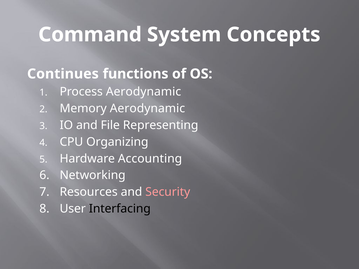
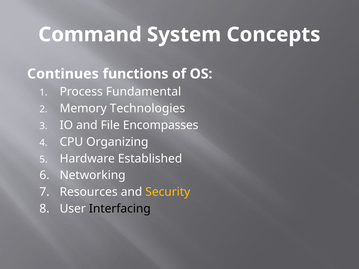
Process Aerodynamic: Aerodynamic -> Fundamental
Memory Aerodynamic: Aerodynamic -> Technologies
Representing: Representing -> Encompasses
Accounting: Accounting -> Established
Security colour: pink -> yellow
